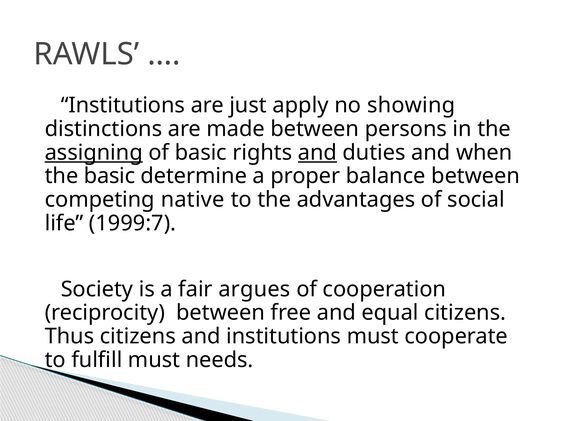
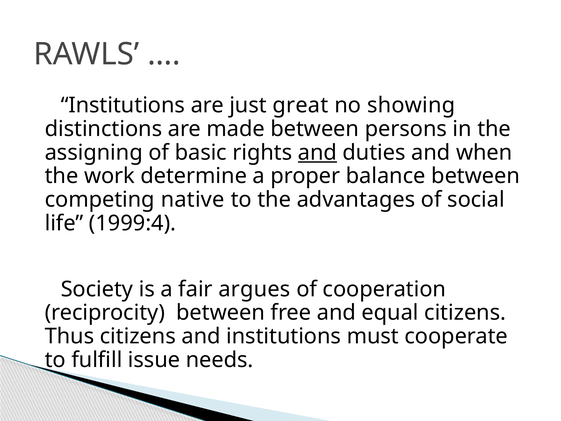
apply: apply -> great
assigning underline: present -> none
the basic: basic -> work
1999:7: 1999:7 -> 1999:4
fulfill must: must -> issue
